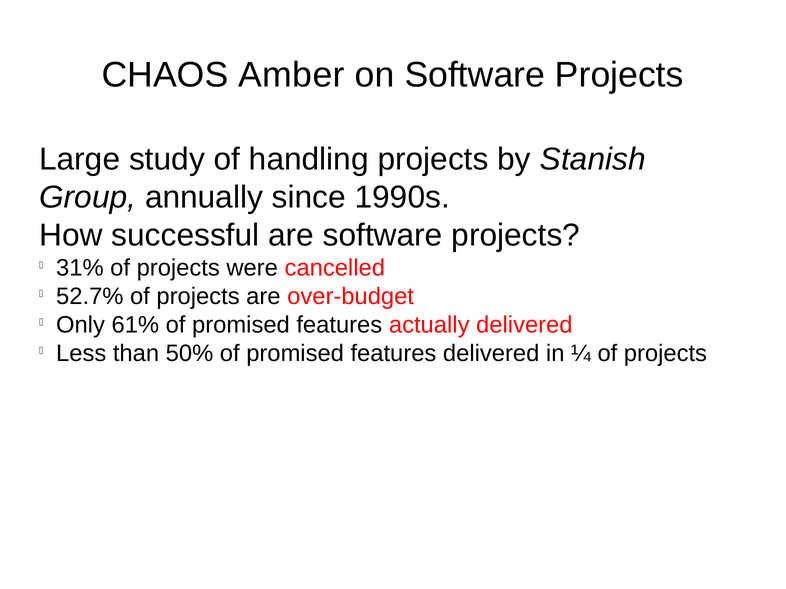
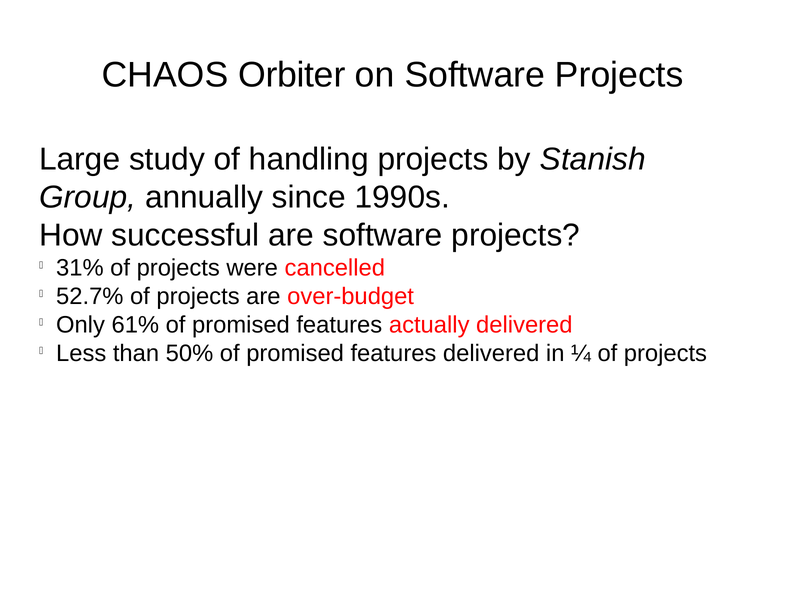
Amber: Amber -> Orbiter
